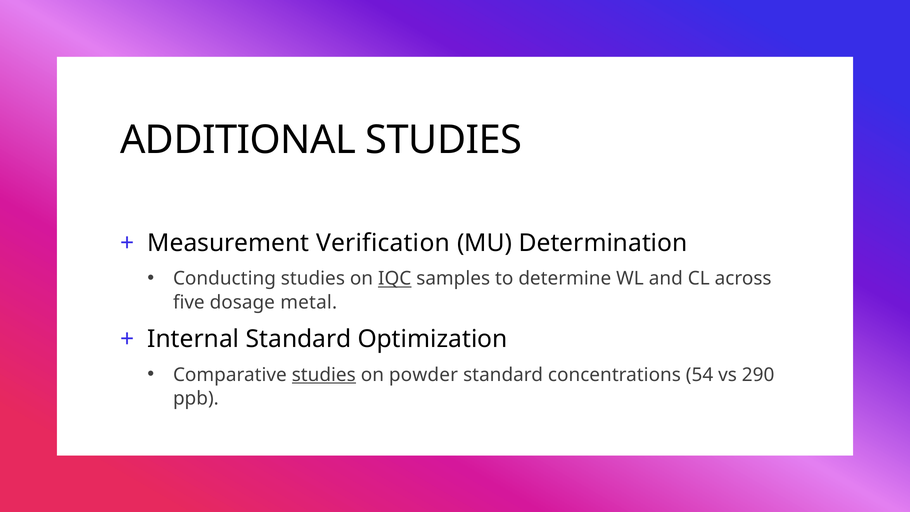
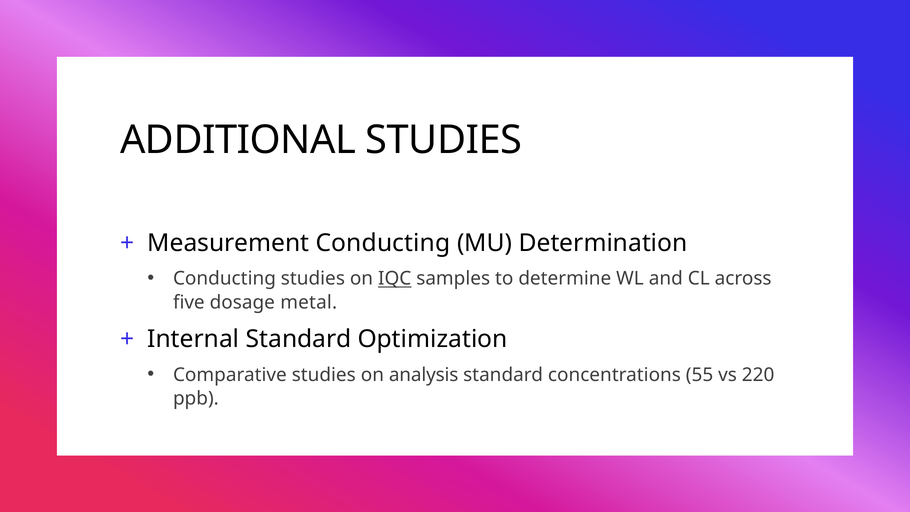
Measurement Verification: Verification -> Conducting
studies at (324, 375) underline: present -> none
powder: powder -> analysis
54: 54 -> 55
290: 290 -> 220
